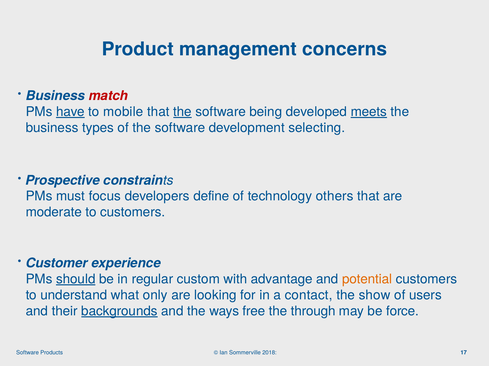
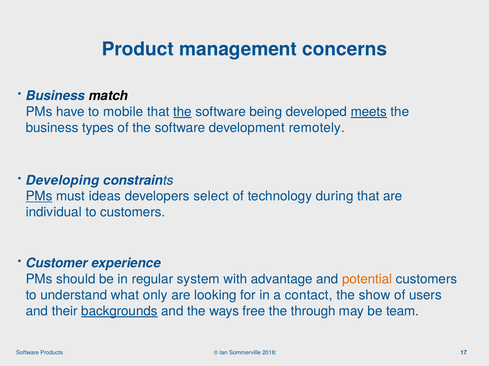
match colour: red -> black
have underline: present -> none
selecting: selecting -> remotely
Prospective: Prospective -> Developing
PMs at (39, 197) underline: none -> present
focus: focus -> ideas
define: define -> select
others: others -> during
moderate: moderate -> individual
should underline: present -> none
custom: custom -> system
force: force -> team
